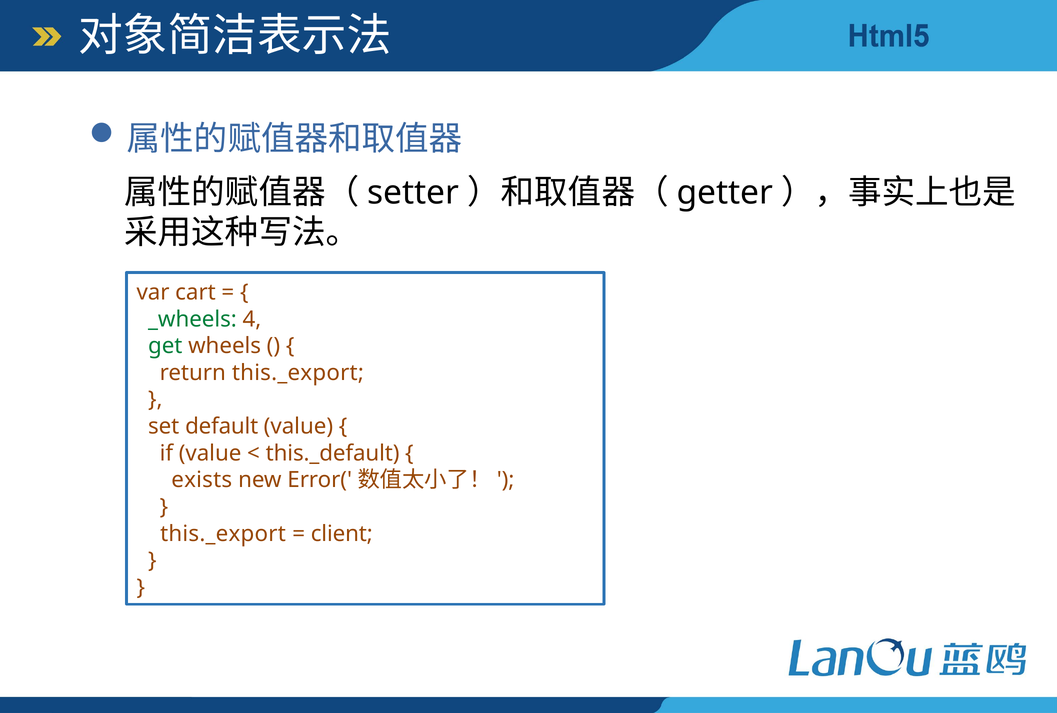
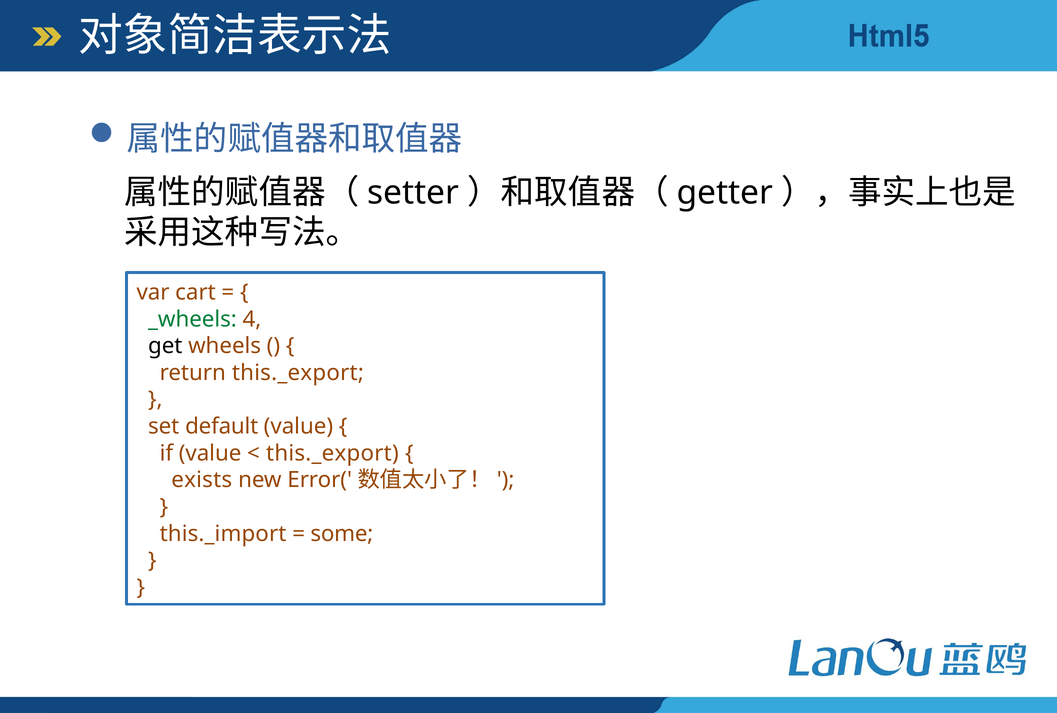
get colour: green -> black
this._default at (333, 453): this._default -> this._export
this._export at (223, 534): this._export -> this._import
client: client -> some
